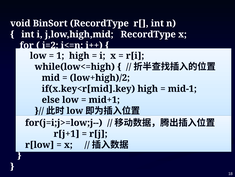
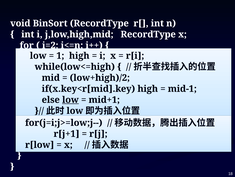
low at (70, 99) underline: none -> present
